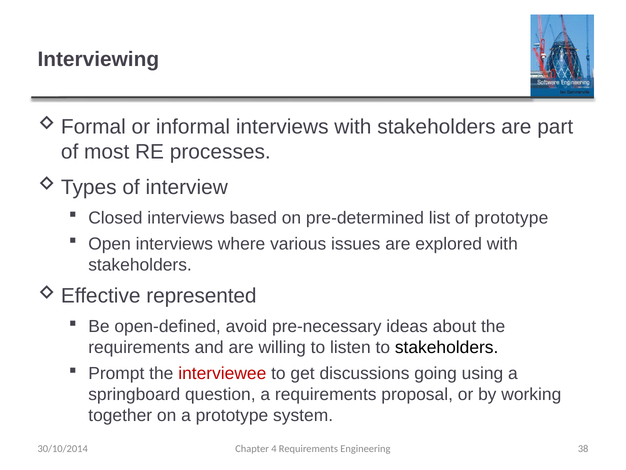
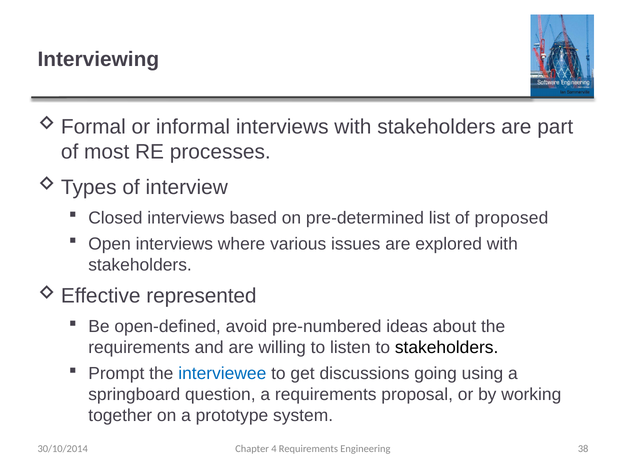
of prototype: prototype -> proposed
pre-necessary: pre-necessary -> pre-numbered
interviewee colour: red -> blue
